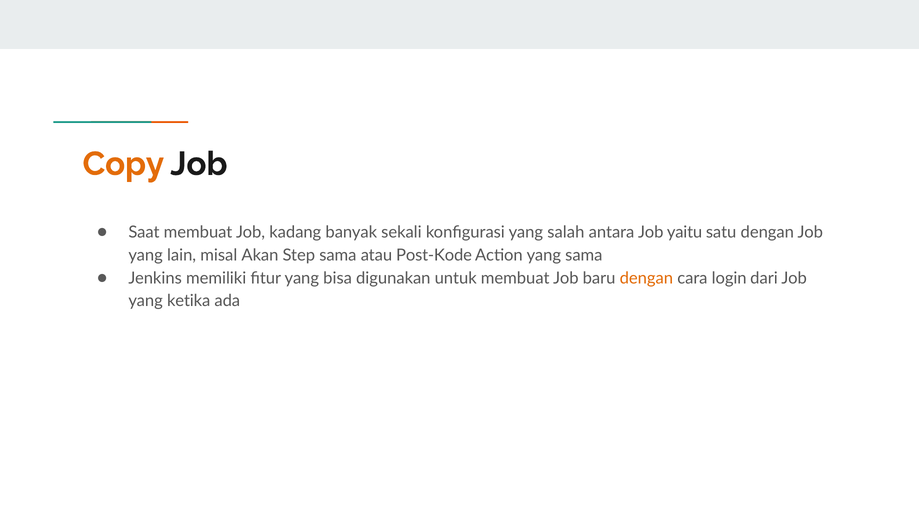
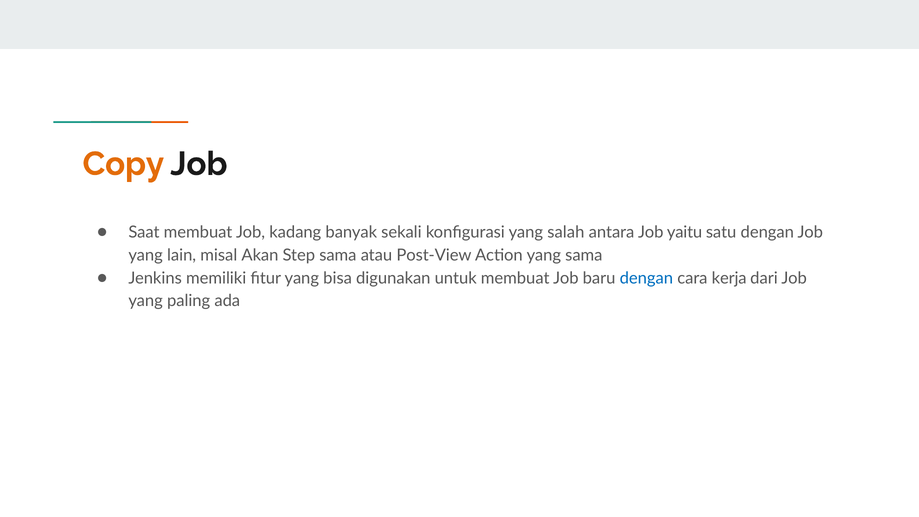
Post-Kode: Post-Kode -> Post-View
dengan at (646, 278) colour: orange -> blue
login: login -> kerja
ketika: ketika -> paling
